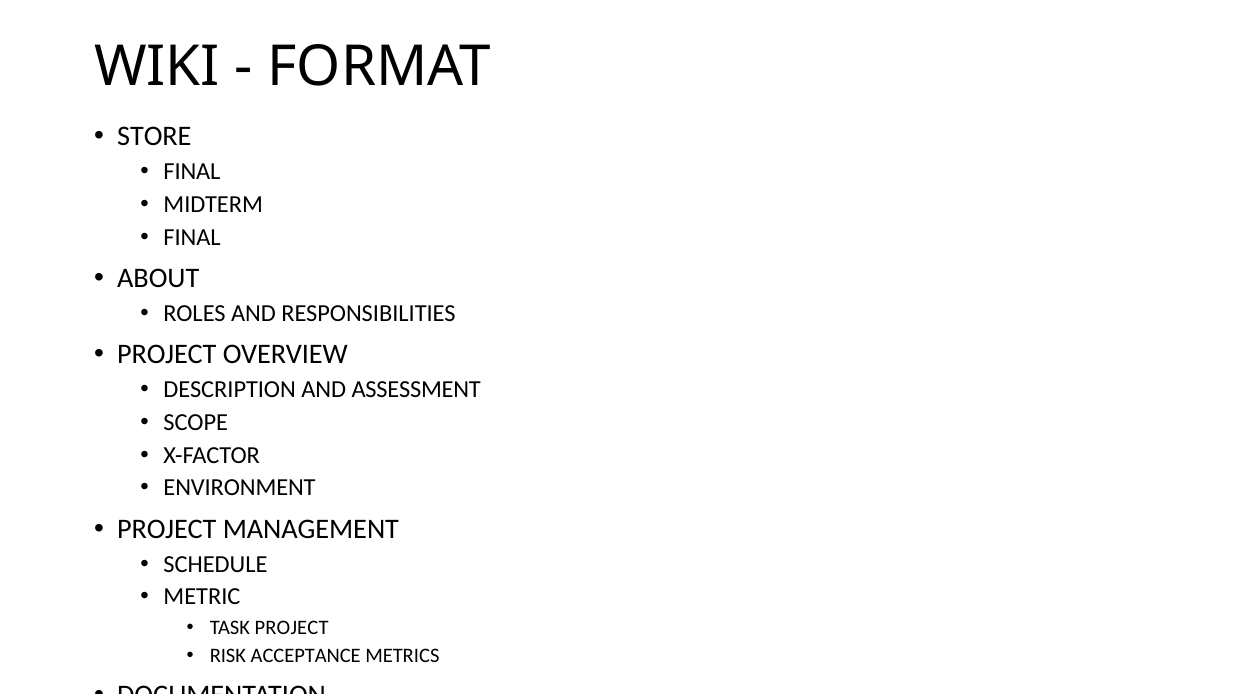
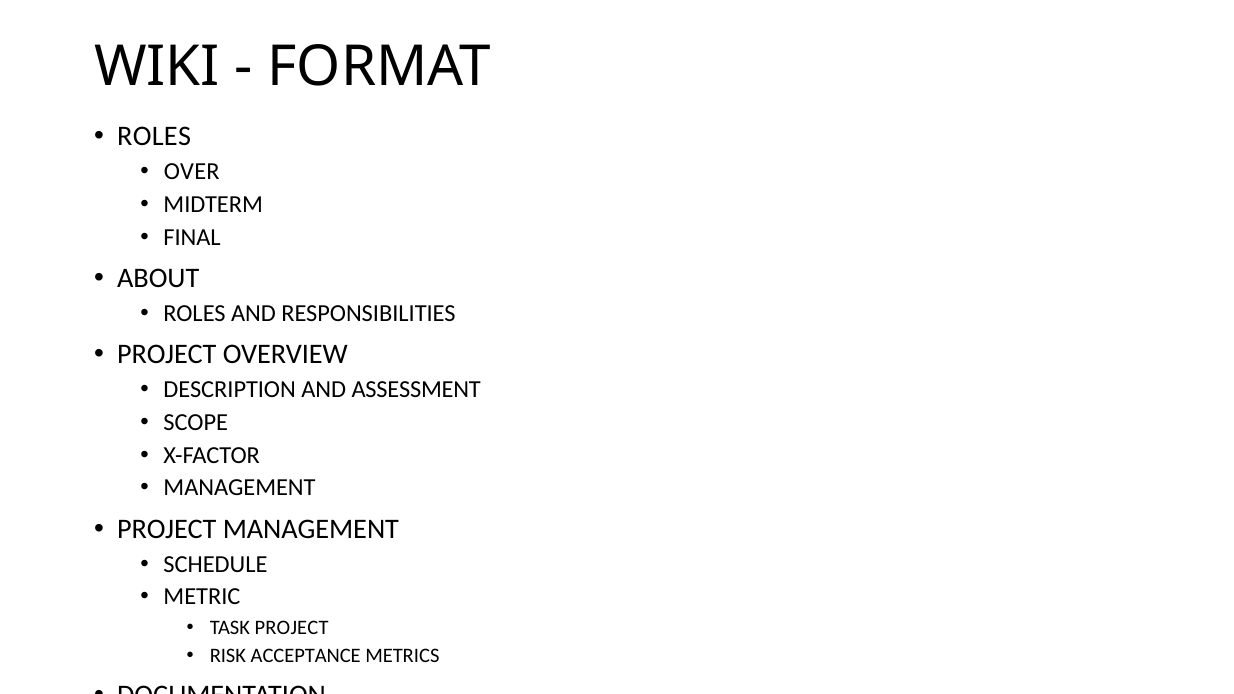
STORE at (154, 137): STORE -> ROLES
FINAL at (192, 172): FINAL -> OVER
ENVIRONMENT at (240, 488): ENVIRONMENT -> MANAGEMENT
